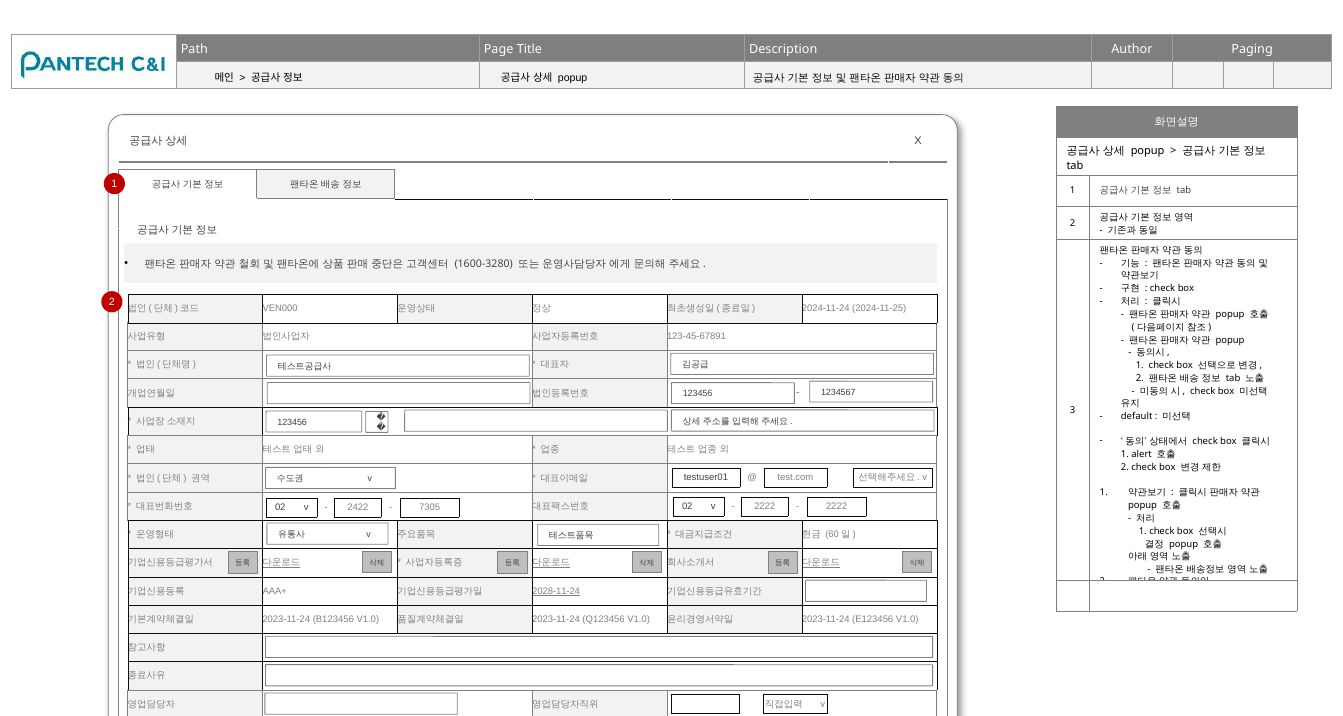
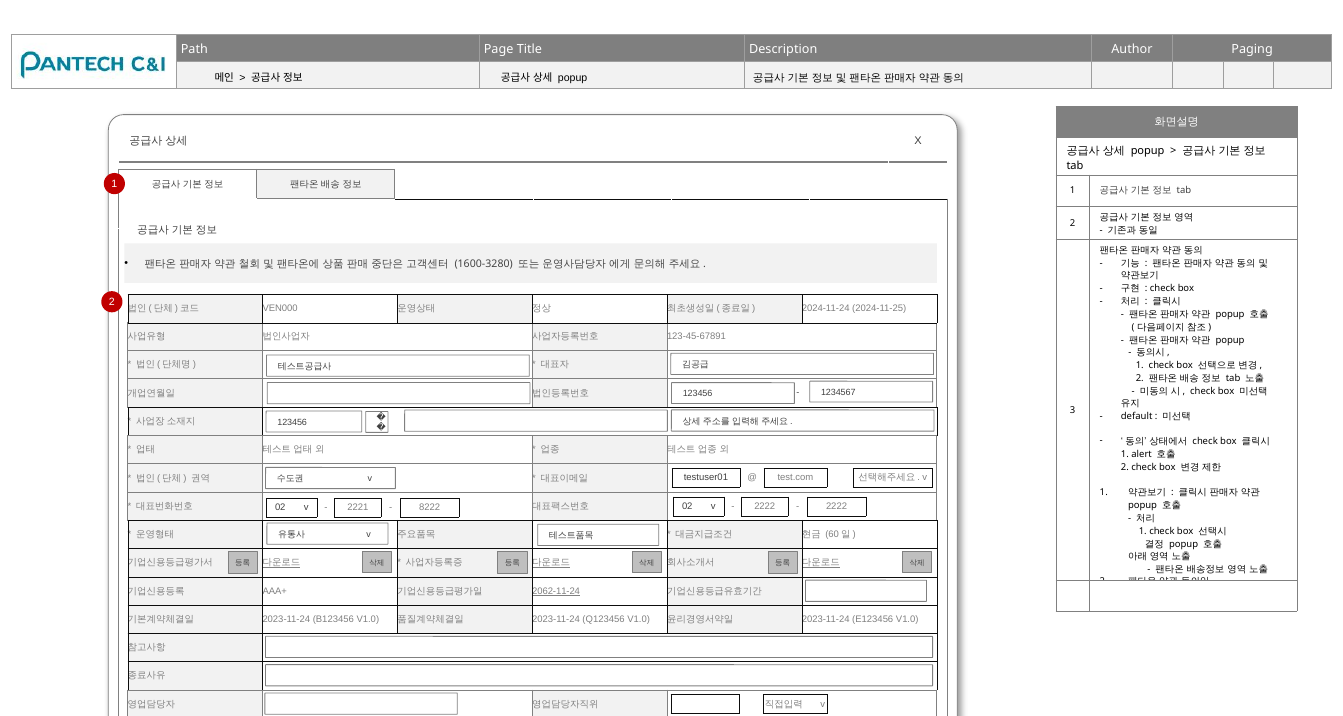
2422: 2422 -> 2221
7305: 7305 -> 8222
2028-11-24: 2028-11-24 -> 2062-11-24
